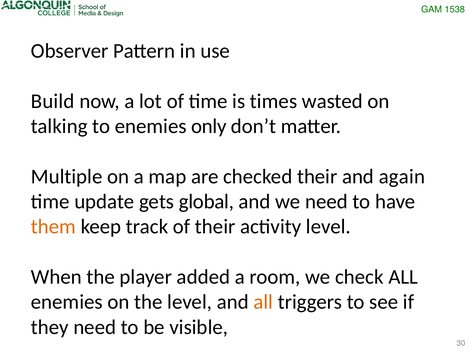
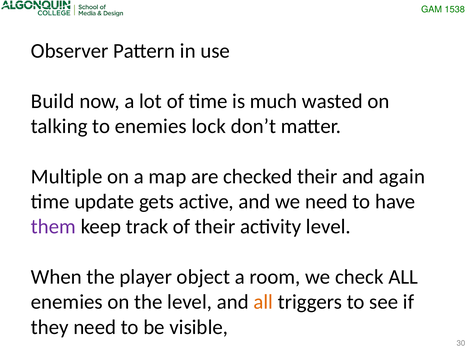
times: times -> much
only: only -> lock
global: global -> active
them colour: orange -> purple
added: added -> object
